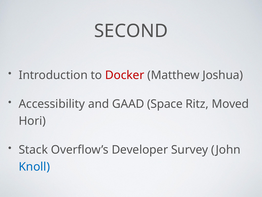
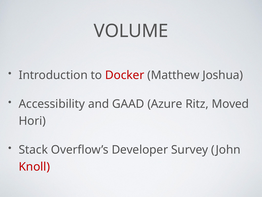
SECOND: SECOND -> VOLUME
Space: Space -> Azure
Knoll colour: blue -> red
